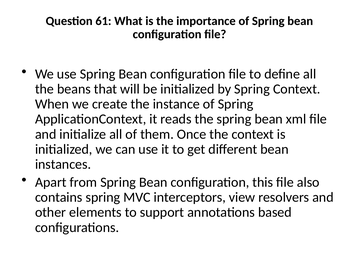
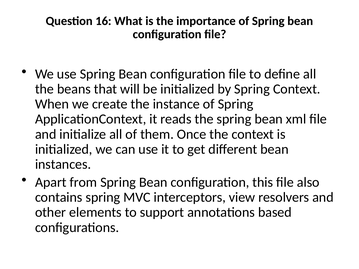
61: 61 -> 16
